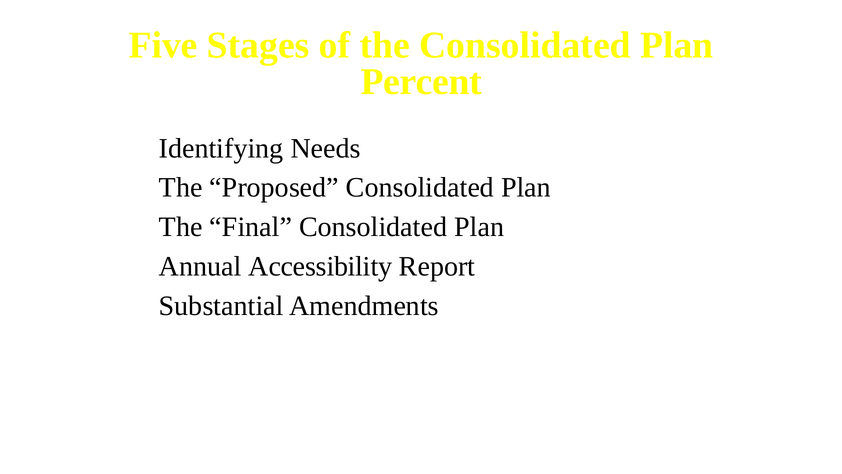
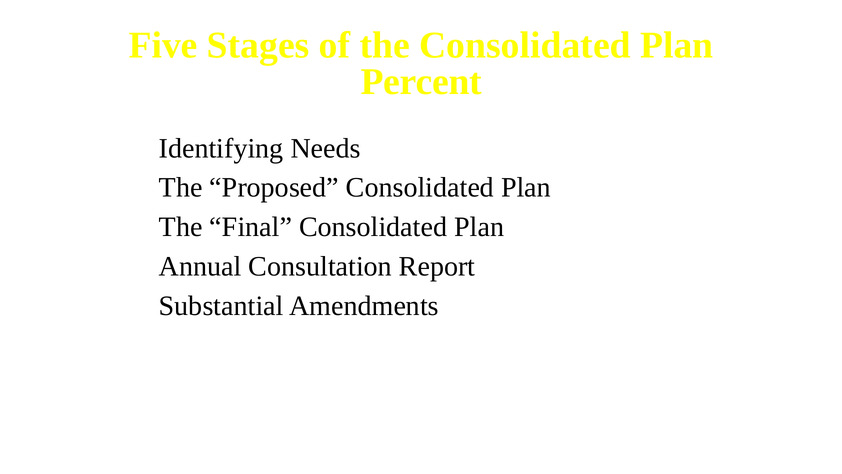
Accessibility: Accessibility -> Consultation
